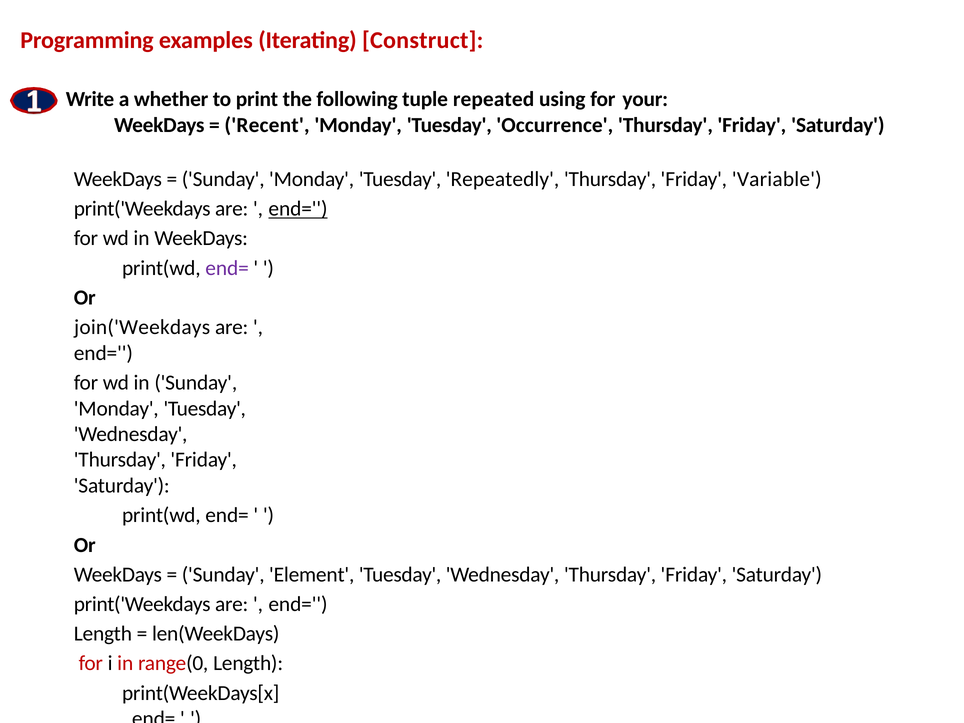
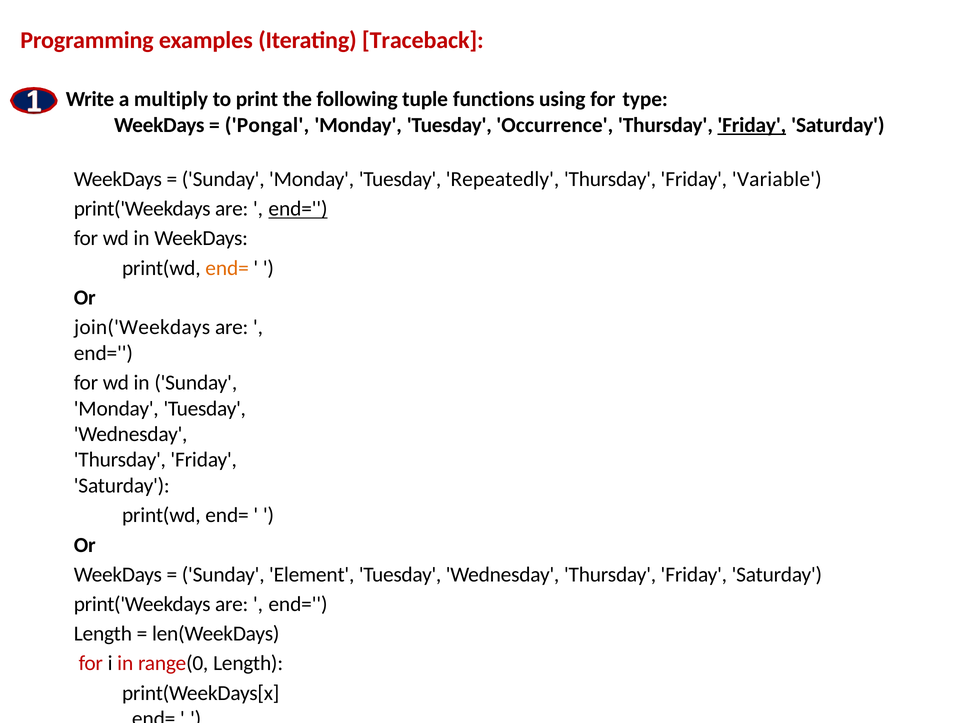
Construct: Construct -> Traceback
whether: whether -> multiply
repeated: repeated -> functions
your: your -> type
Recent: Recent -> Pongal
Friday at (752, 125) underline: none -> present
end= at (227, 268) colour: purple -> orange
